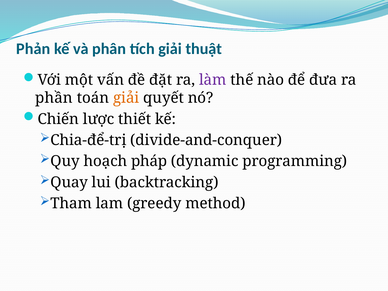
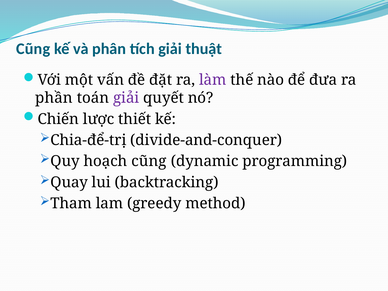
Phản at (33, 49): Phản -> Cũng
giải at (126, 98) colour: orange -> purple
hoạch pháp: pháp -> cũng
